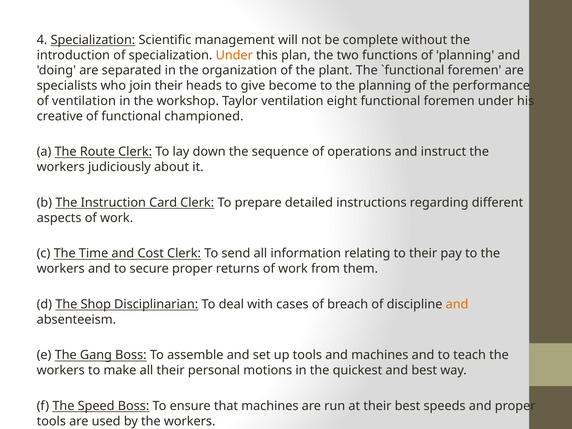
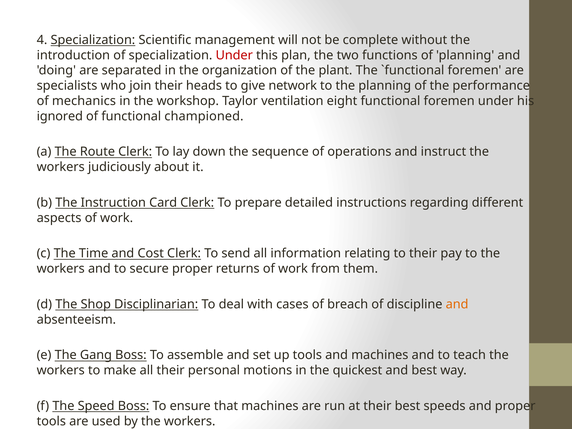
Under at (234, 55) colour: orange -> red
become: become -> network
of ventilation: ventilation -> mechanics
creative: creative -> ignored
